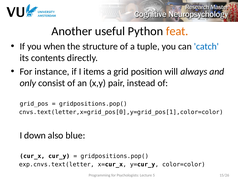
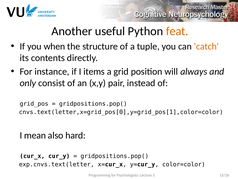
catch colour: blue -> orange
down: down -> mean
blue: blue -> hard
